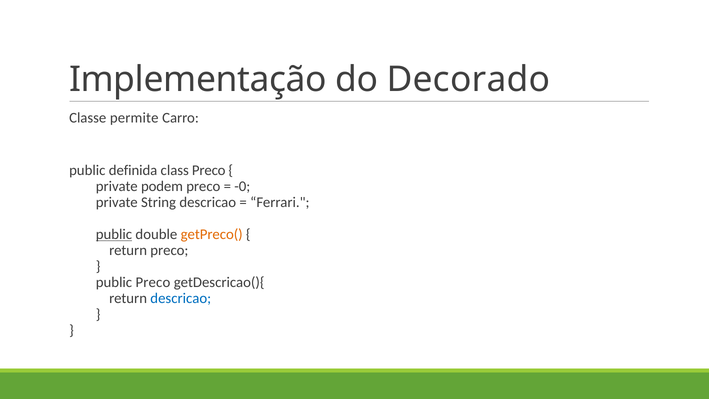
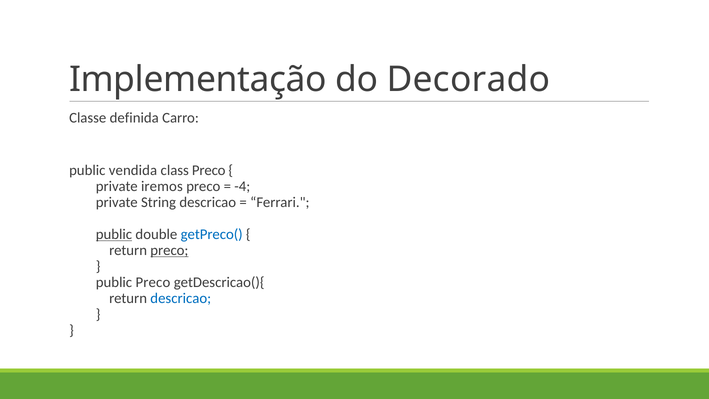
permite: permite -> definida
definida: definida -> vendida
podem: podem -> iremos
-0: -0 -> -4
getPreco( colour: orange -> blue
preco at (169, 250) underline: none -> present
